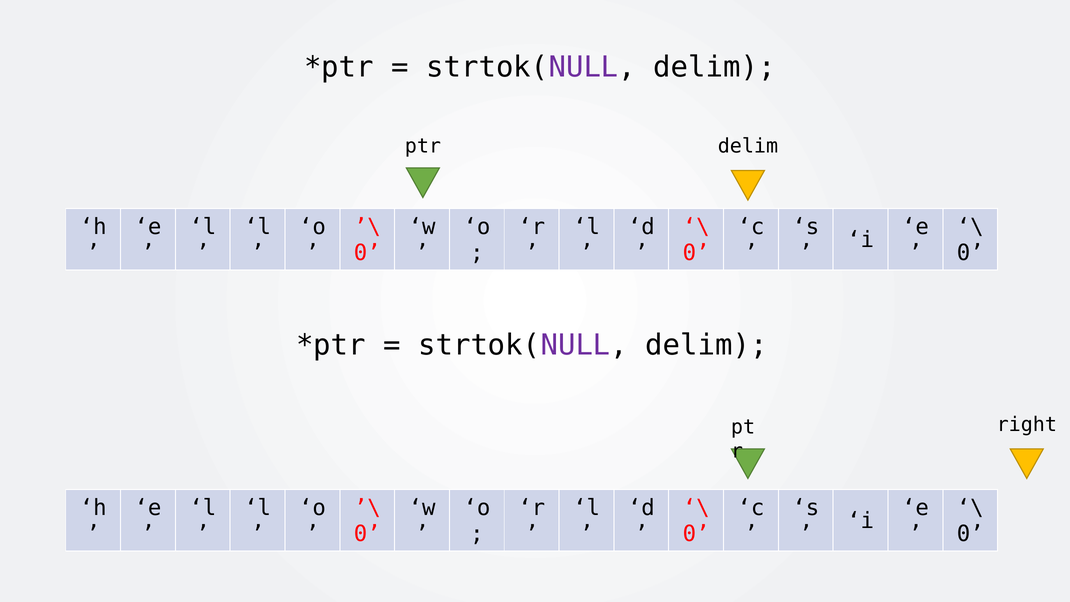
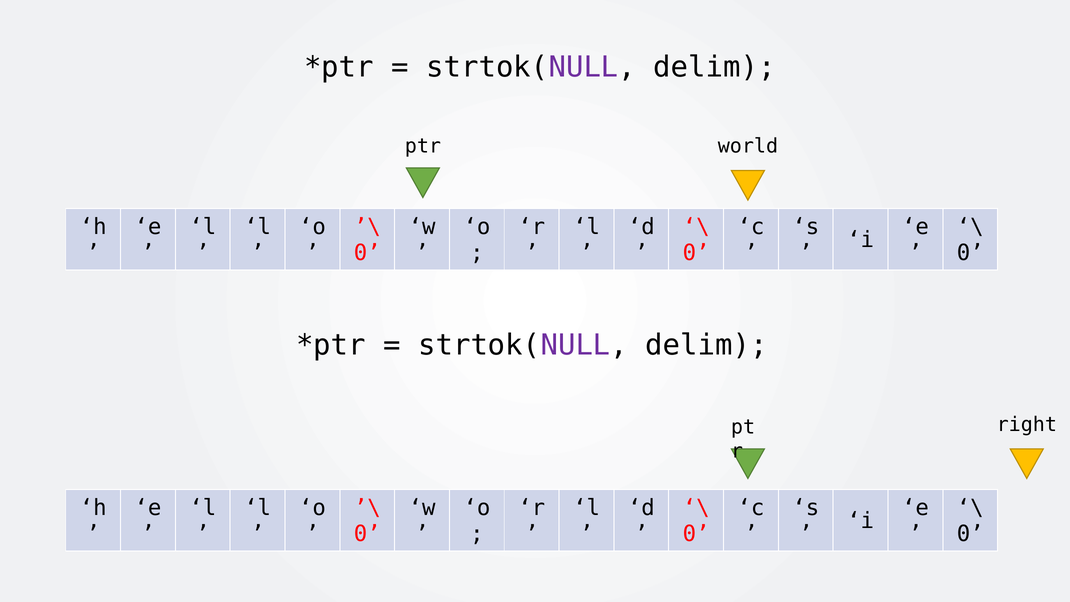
delim at (748, 146): delim -> world
